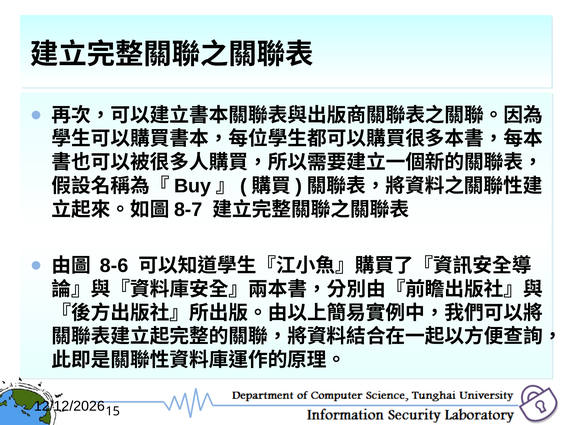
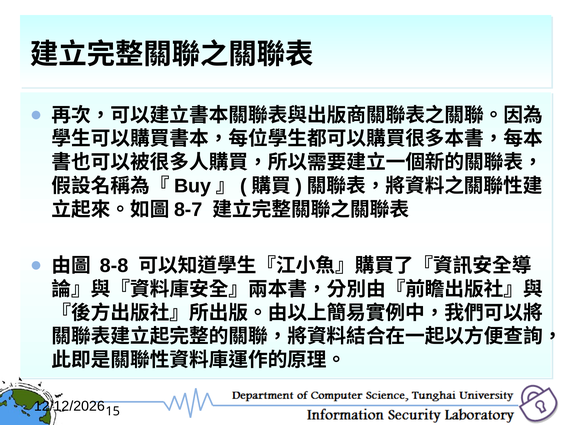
8-6: 8-6 -> 8-8
